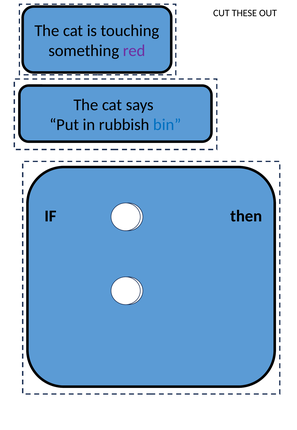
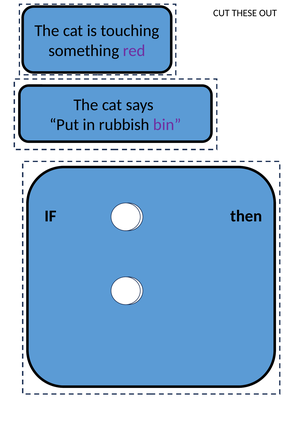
bin colour: blue -> purple
